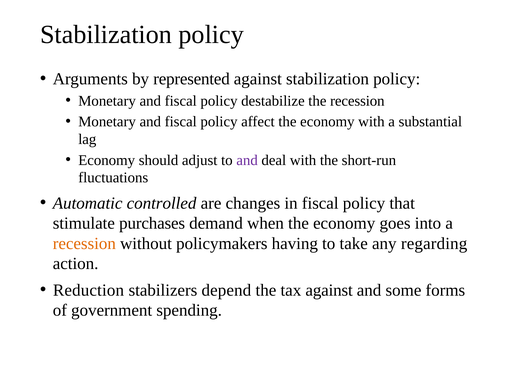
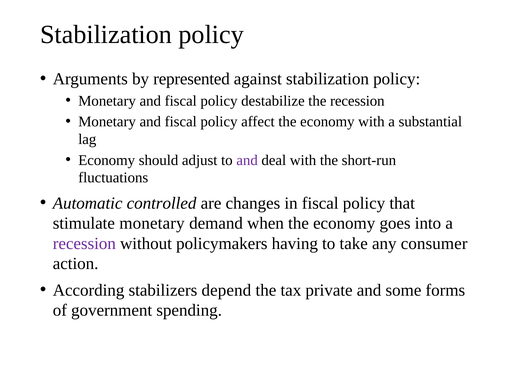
stimulate purchases: purchases -> monetary
recession at (84, 243) colour: orange -> purple
regarding: regarding -> consumer
Reduction: Reduction -> According
tax against: against -> private
